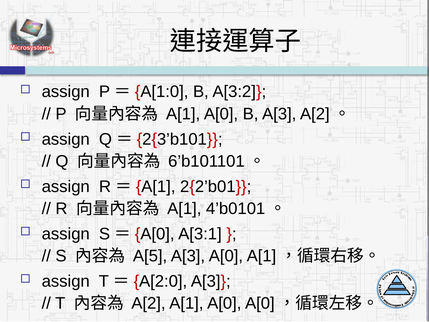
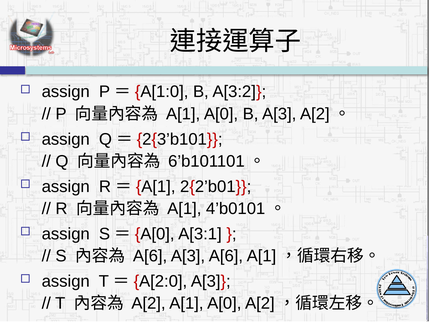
A[5 at (150, 256): A[5 -> A[6
A[3 A[0: A[0 -> A[6
A[0 A[0: A[0 -> A[2
